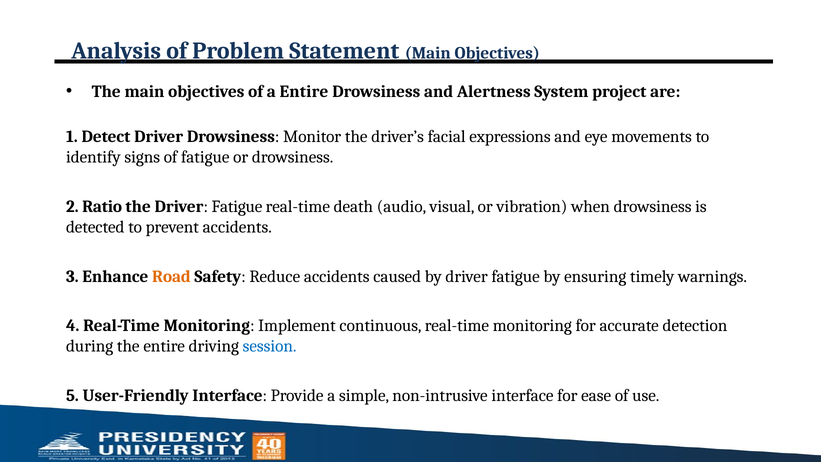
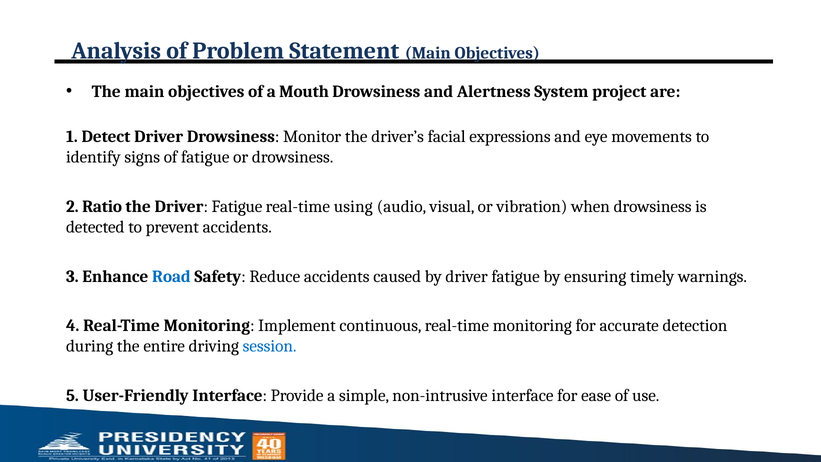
a Entire: Entire -> Mouth
death: death -> using
Road colour: orange -> blue
